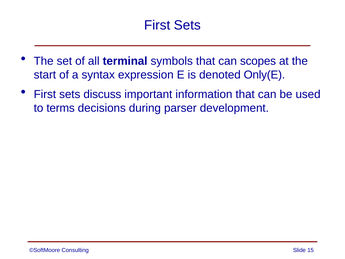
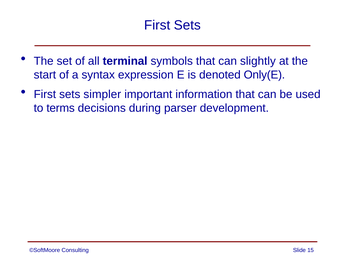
scopes: scopes -> slightly
discuss: discuss -> simpler
